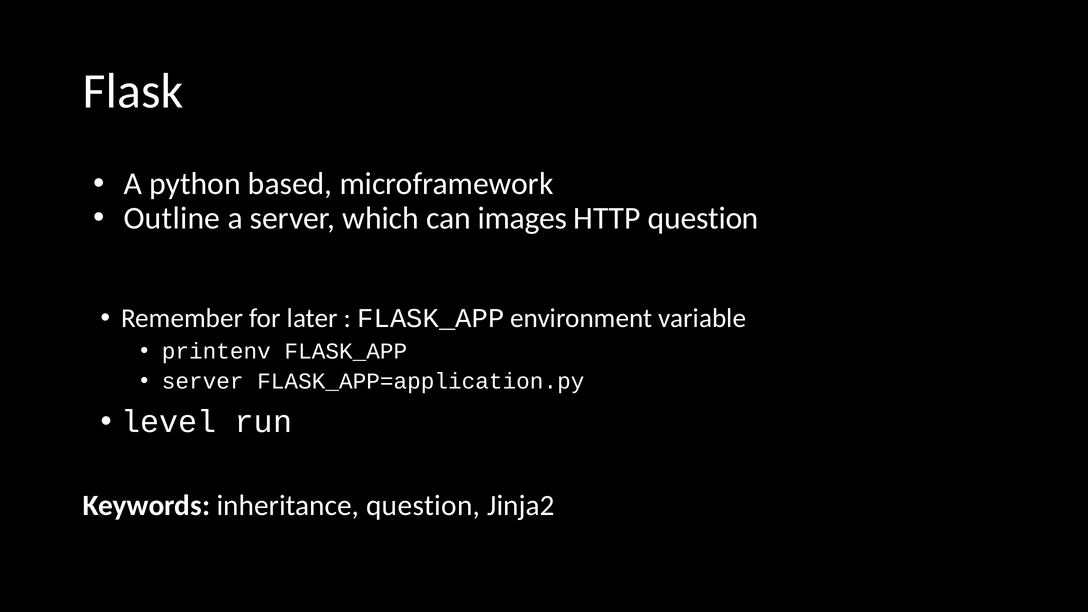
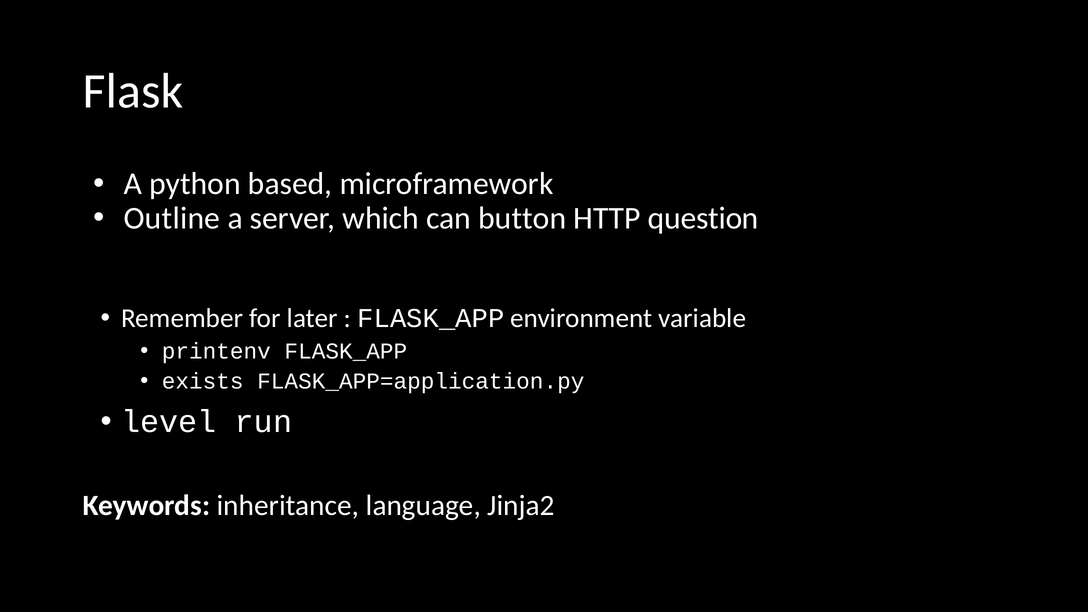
images: images -> button
server at (203, 381): server -> exists
inheritance question: question -> language
